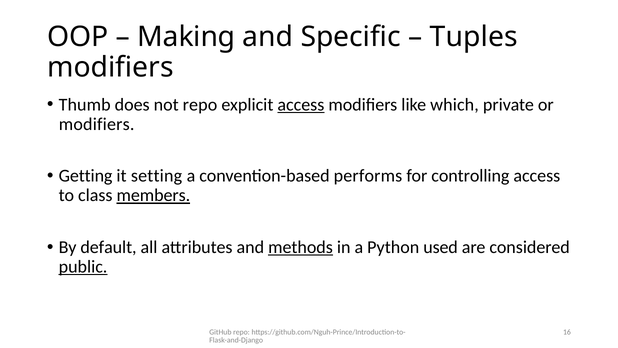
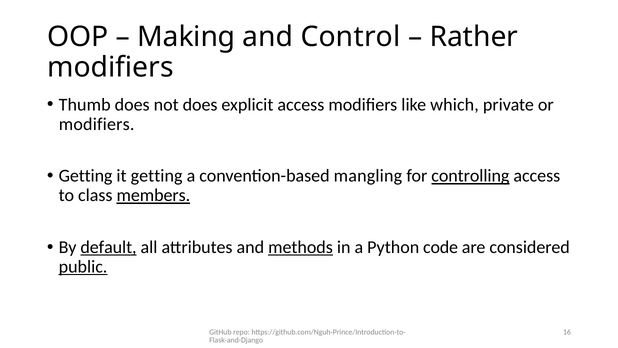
Specific: Specific -> Control
Tuples: Tuples -> Rather
not repo: repo -> does
access at (301, 104) underline: present -> none
it setting: setting -> getting
performs: performs -> mangling
controlling underline: none -> present
default underline: none -> present
used: used -> code
